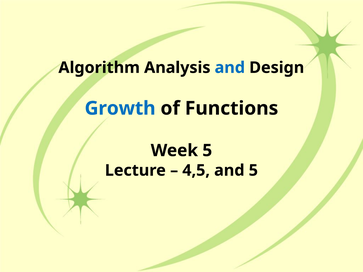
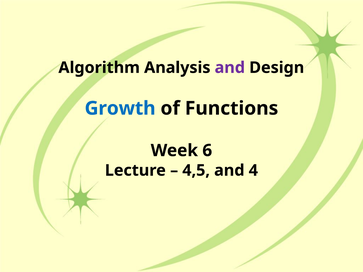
and at (230, 68) colour: blue -> purple
Week 5: 5 -> 6
and 5: 5 -> 4
